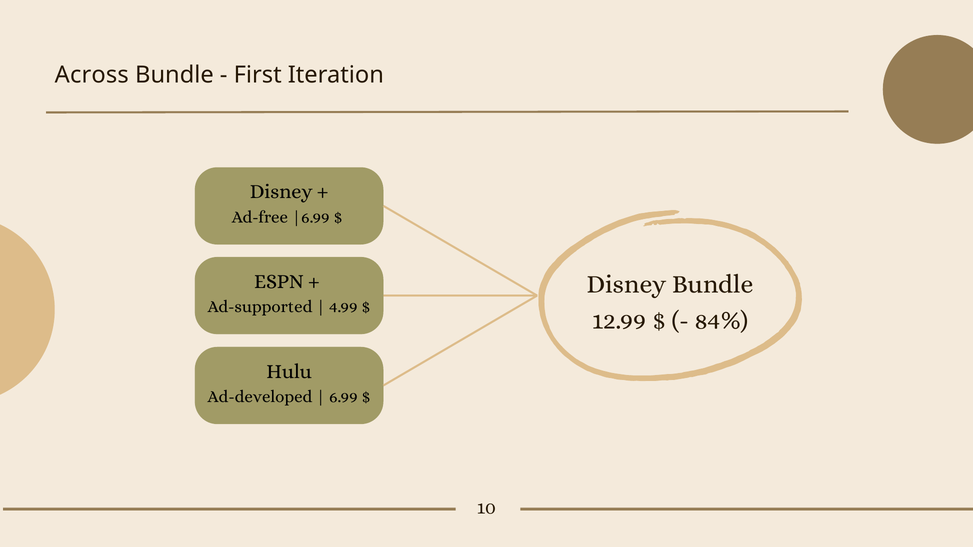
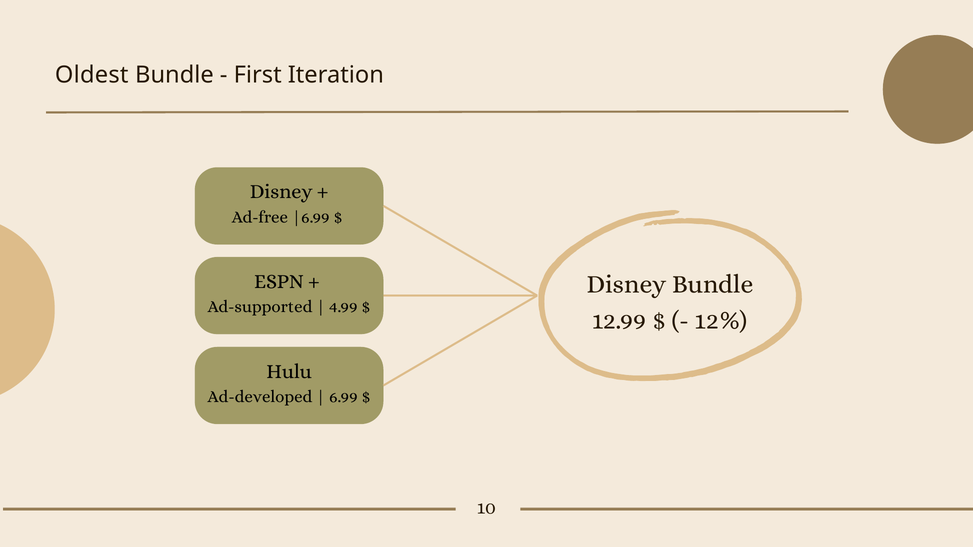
Across: Across -> Oldest
84%: 84% -> 12%
